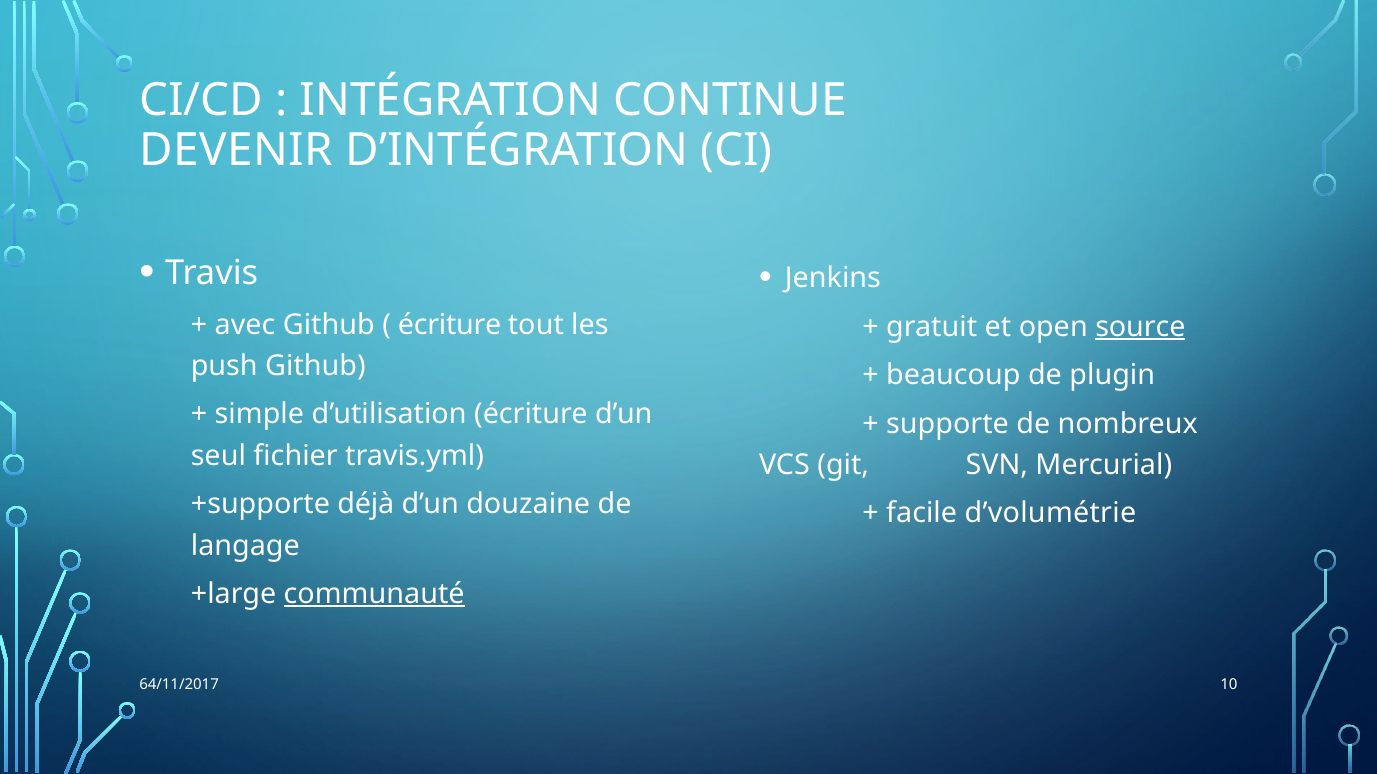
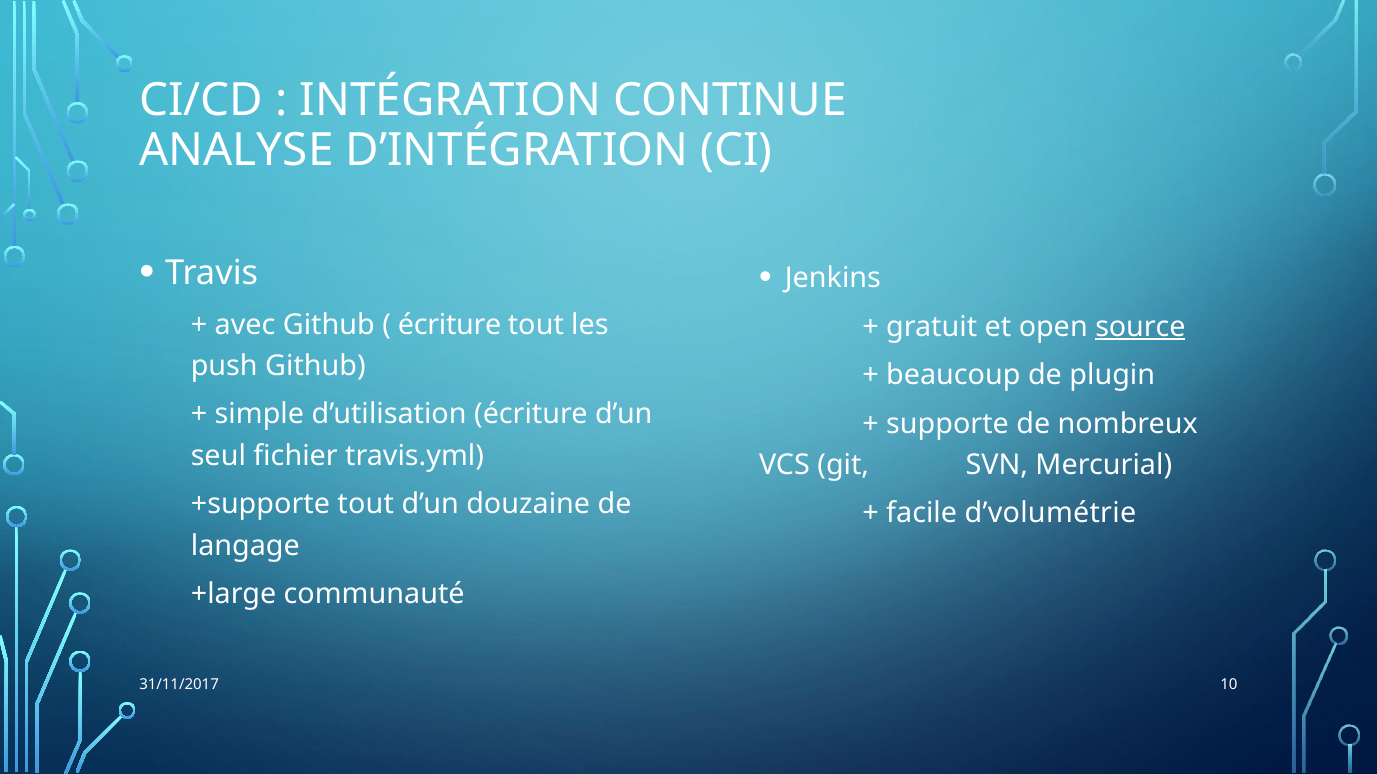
DEVENIR: DEVENIR -> ANALYSE
+supporte déjà: déjà -> tout
communauté underline: present -> none
64/11/2017: 64/11/2017 -> 31/11/2017
